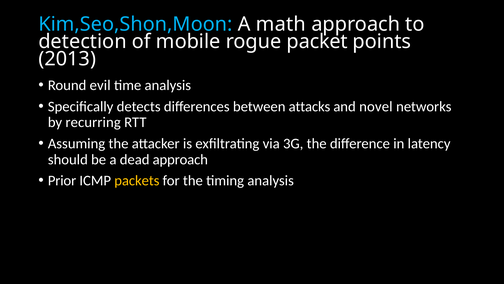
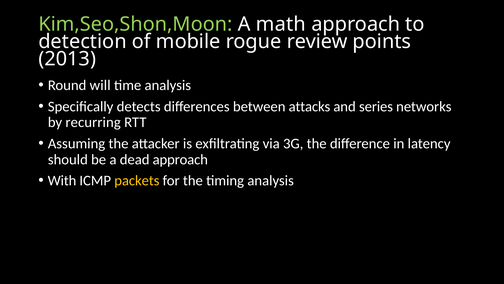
Kim,Seo,Shon,Moon colour: light blue -> light green
packet: packet -> review
evil: evil -> will
novel: novel -> series
Prior: Prior -> With
